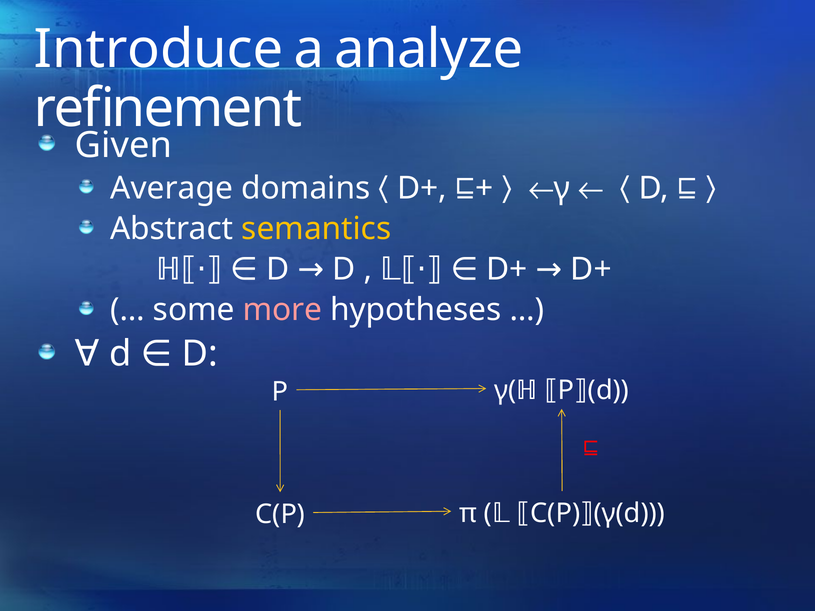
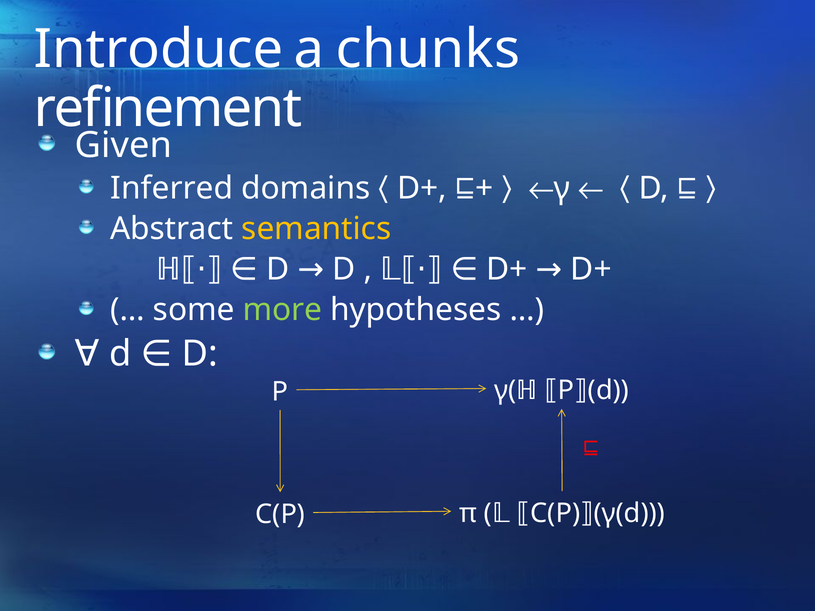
analyze: analyze -> chunks
Average: Average -> Inferred
more colour: pink -> light green
